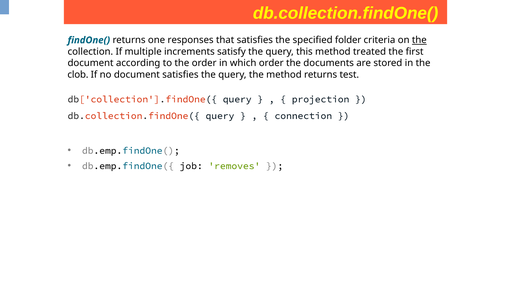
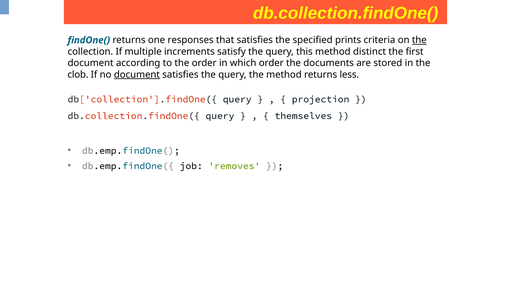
folder: folder -> prints
treated: treated -> distinct
document at (137, 75) underline: none -> present
test: test -> less
connection: connection -> themselves
